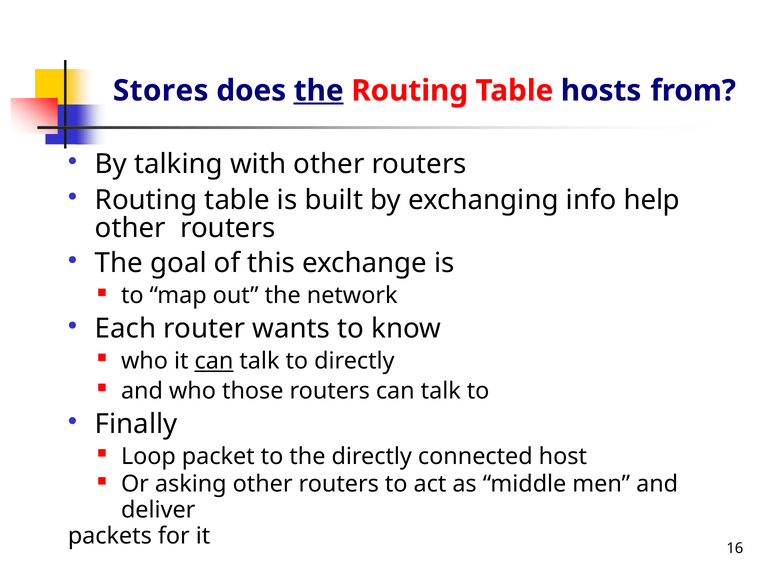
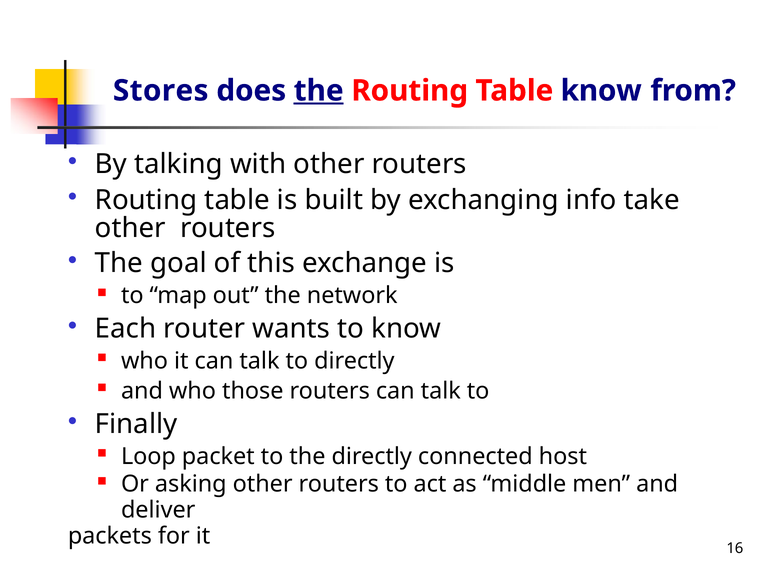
Table hosts: hosts -> know
help: help -> take
can at (214, 361) underline: present -> none
